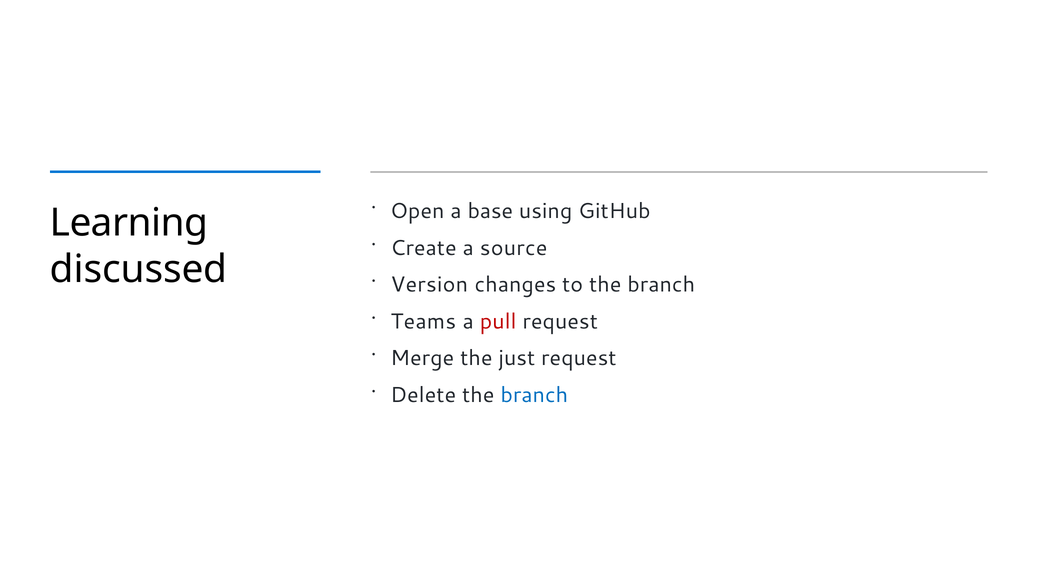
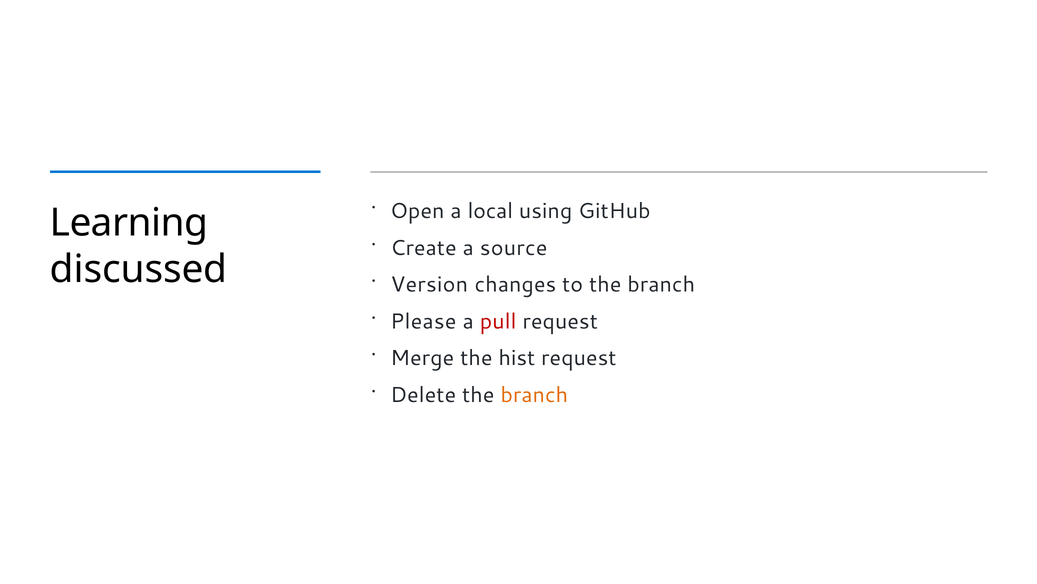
base: base -> local
Teams: Teams -> Please
just: just -> hist
branch at (534, 395) colour: blue -> orange
